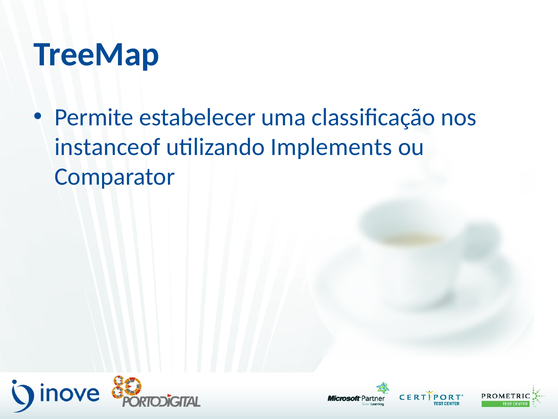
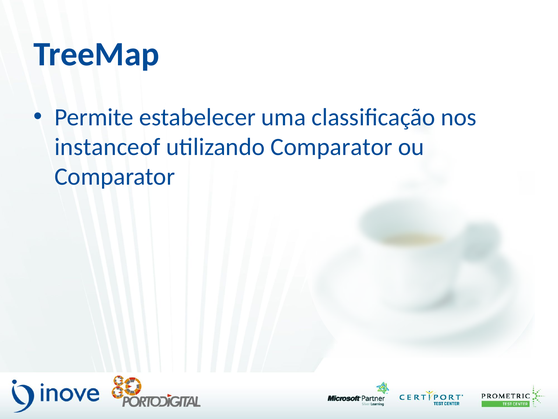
utilizando Implements: Implements -> Comparator
